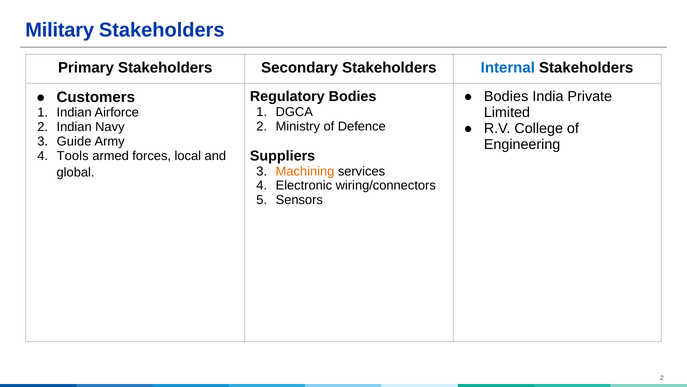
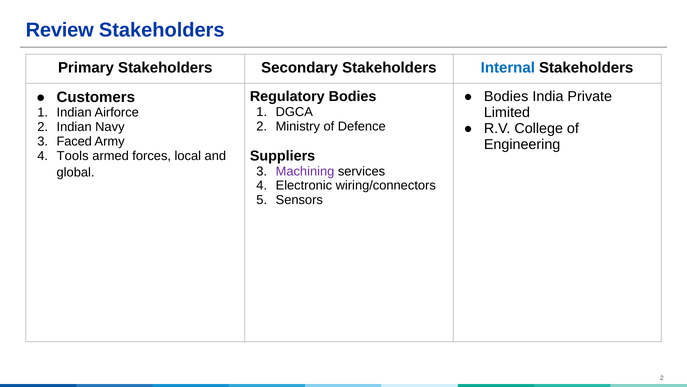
Military: Military -> Review
Guide: Guide -> Faced
Machining colour: orange -> purple
